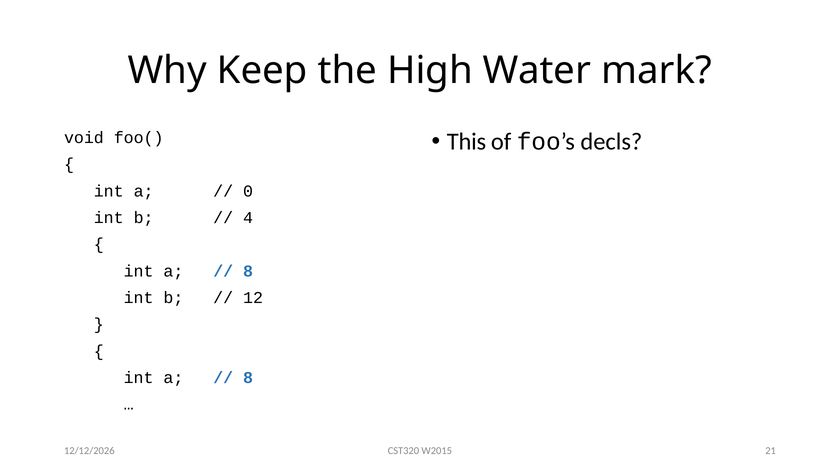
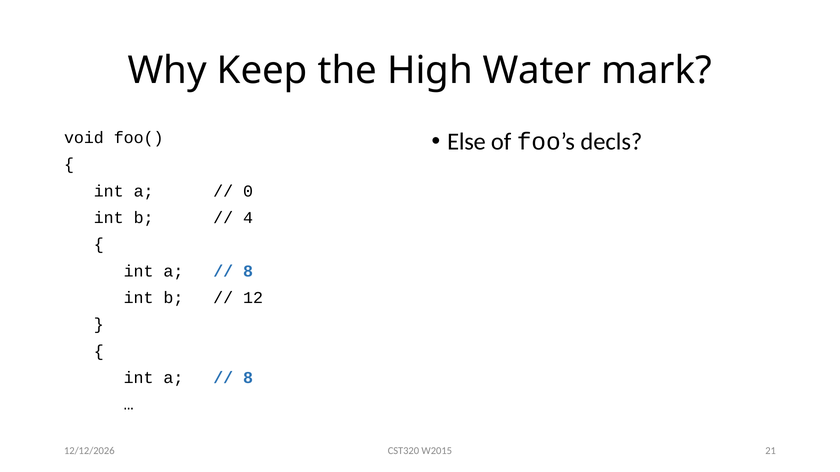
This: This -> Else
